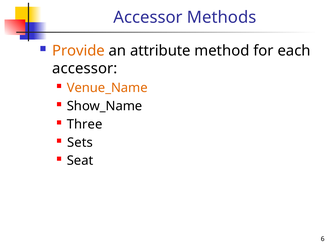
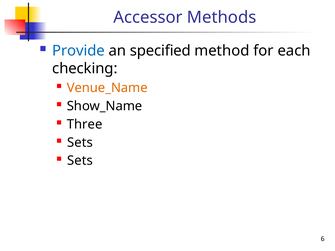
Provide colour: orange -> blue
attribute: attribute -> specified
accessor at (85, 69): accessor -> checking
Seat at (80, 161): Seat -> Sets
